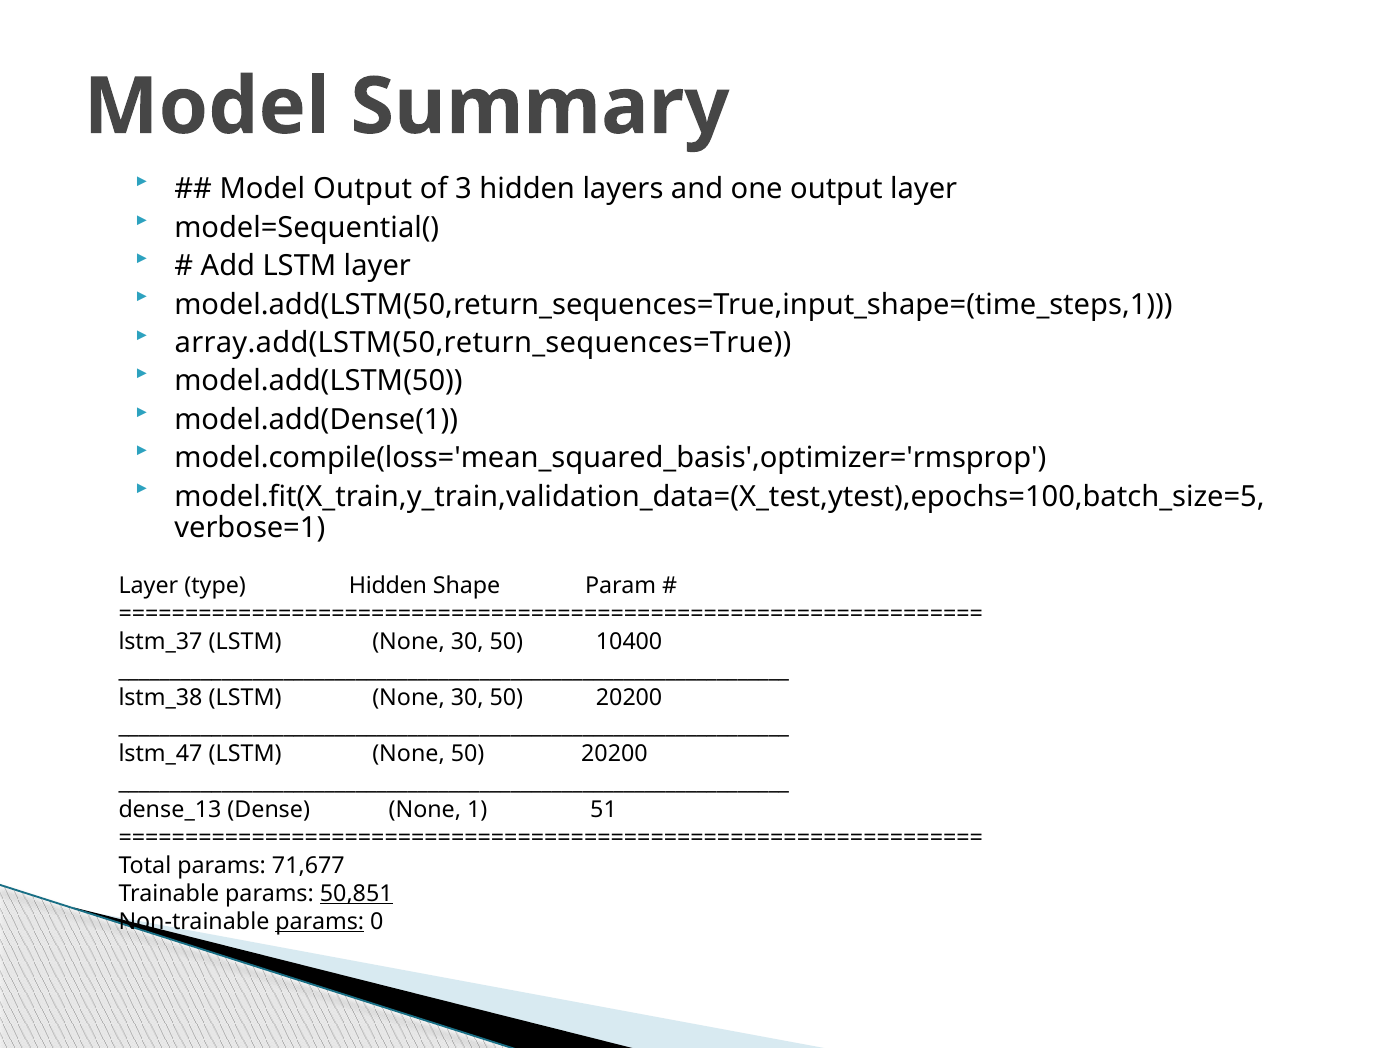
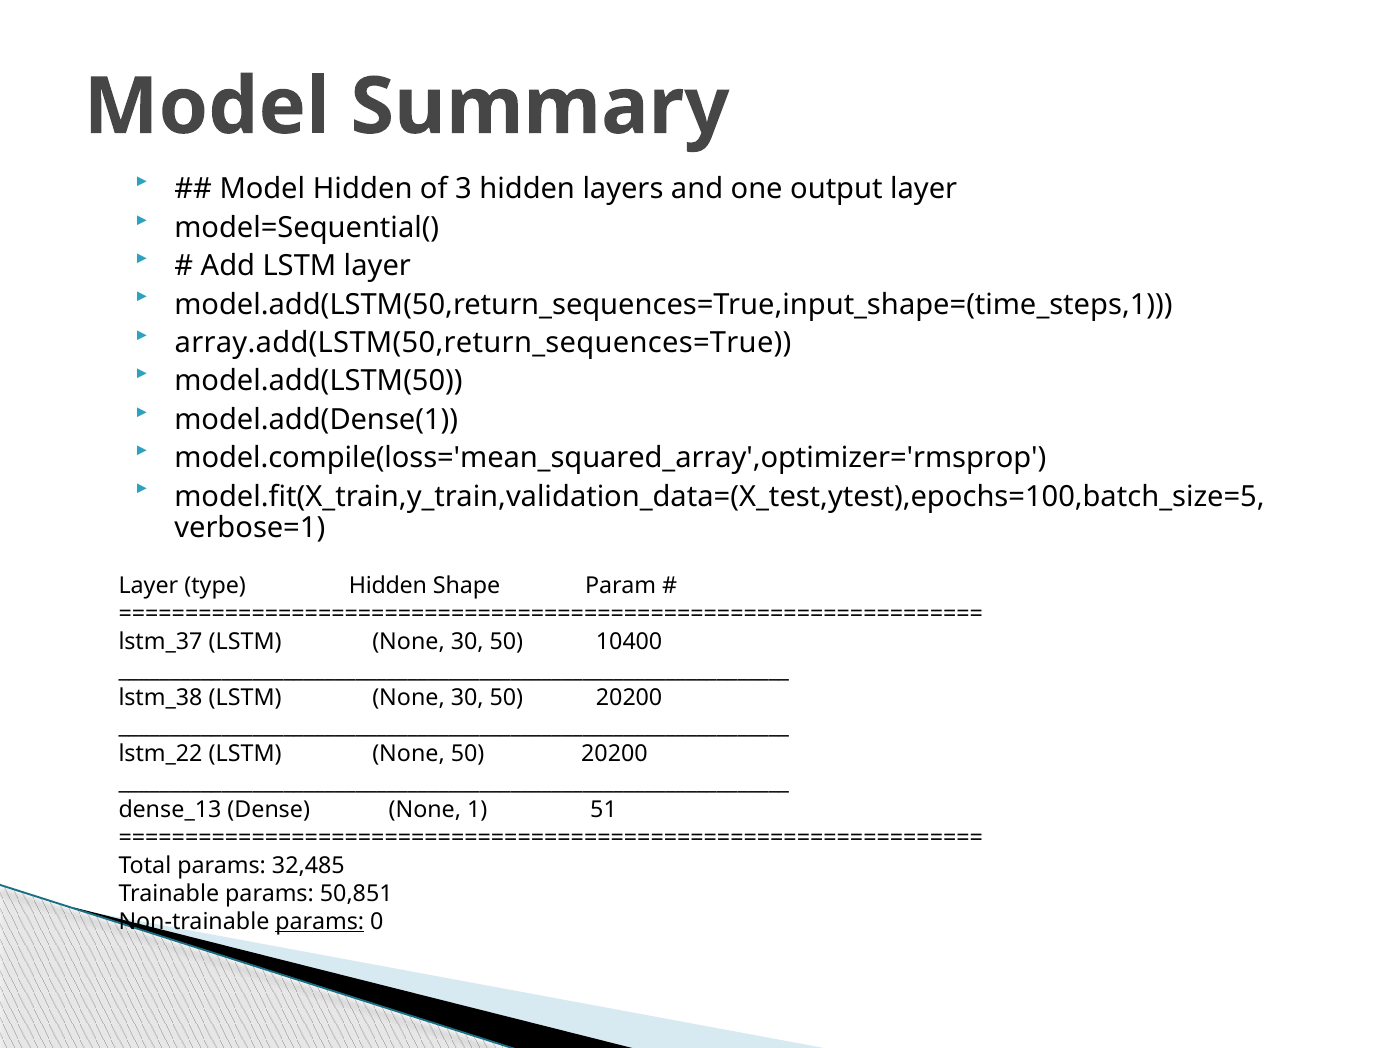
Model Output: Output -> Hidden
model.compile(loss='mean_squared_basis',optimizer='rmsprop: model.compile(loss='mean_squared_basis',optimizer='rmsprop -> model.compile(loss='mean_squared_array',optimizer='rmsprop
lstm_47: lstm_47 -> lstm_22
71,677: 71,677 -> 32,485
50,851 underline: present -> none
